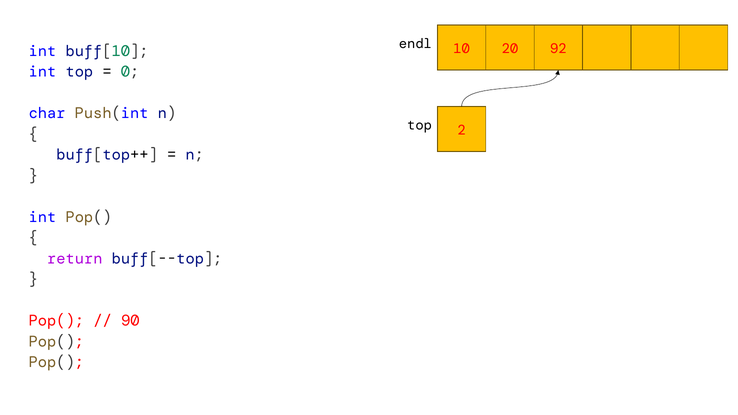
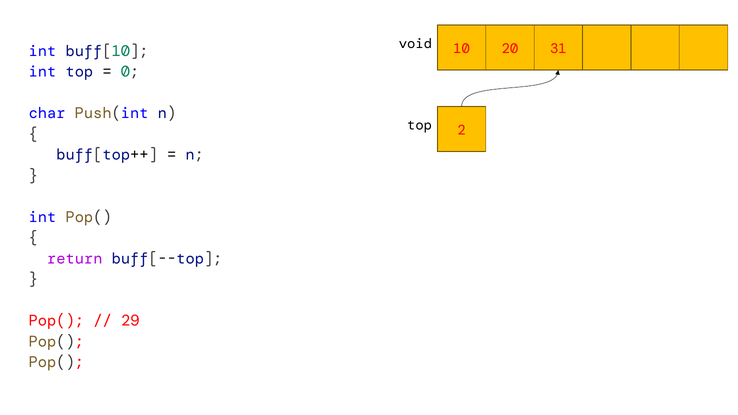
endl: endl -> void
92: 92 -> 31
90: 90 -> 29
